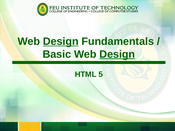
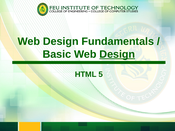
Design at (61, 41) underline: present -> none
